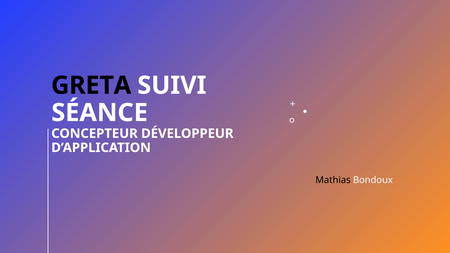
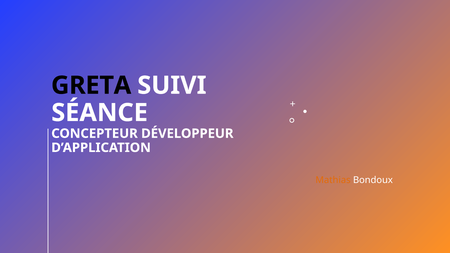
Mathias colour: black -> orange
